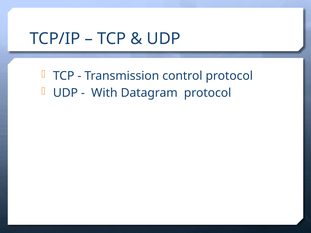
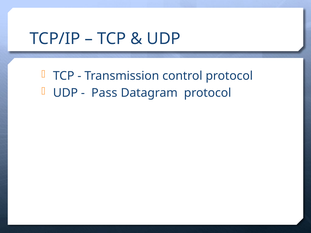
With: With -> Pass
